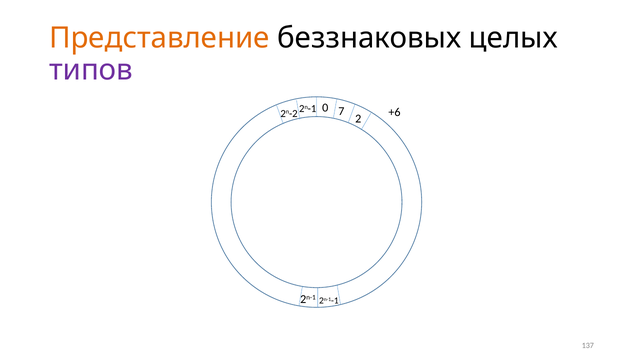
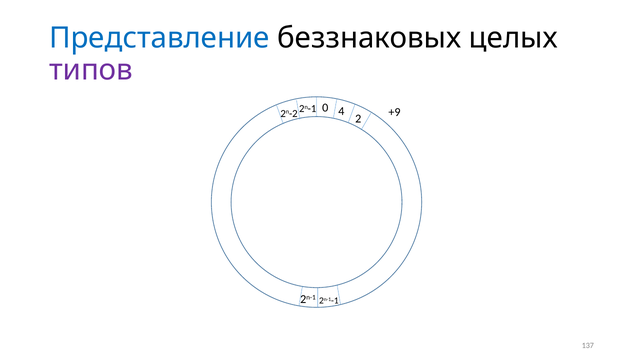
Представление colour: orange -> blue
7: 7 -> 4
+6: +6 -> +9
